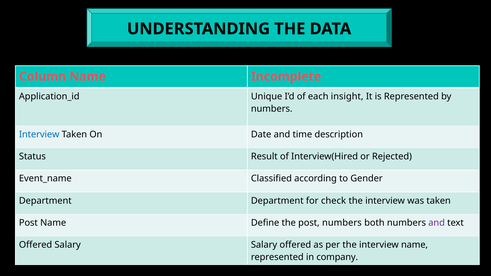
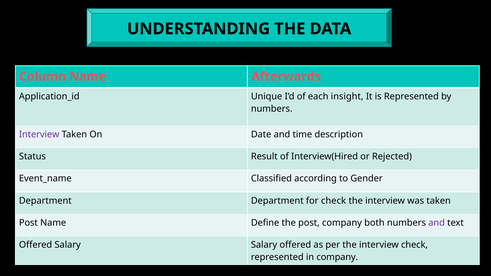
Incomplete: Incomplete -> Afterwards
Interview at (39, 135) colour: blue -> purple
post numbers: numbers -> company
interview name: name -> check
